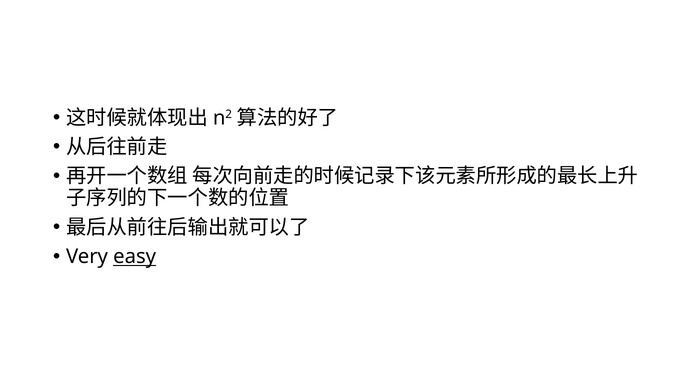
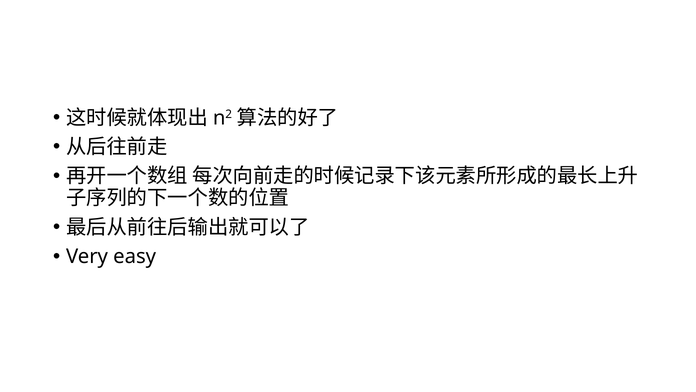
easy underline: present -> none
